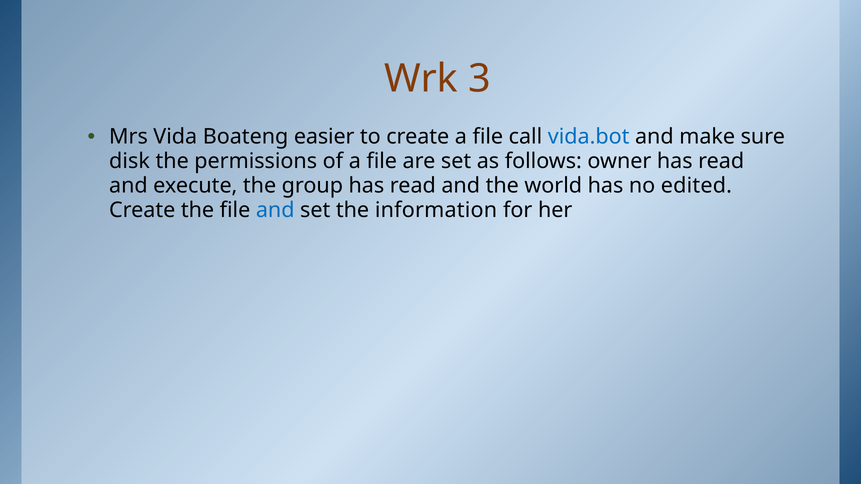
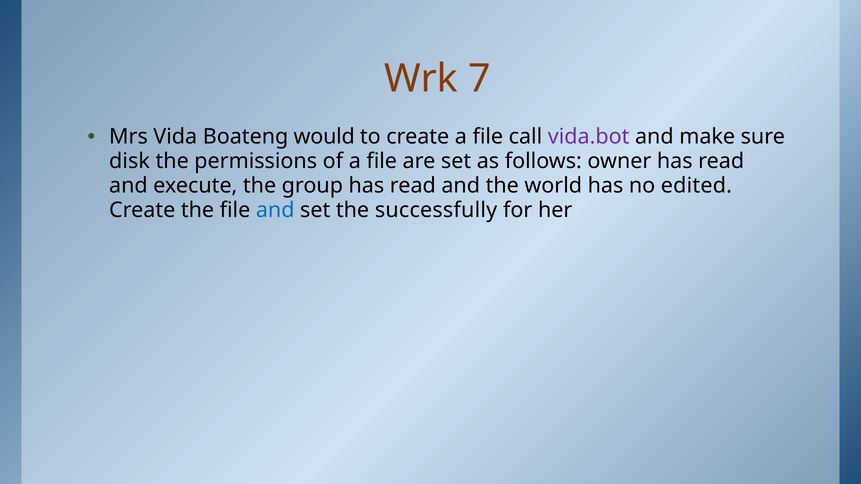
3: 3 -> 7
easier: easier -> would
vida.bot colour: blue -> purple
information: information -> successfully
